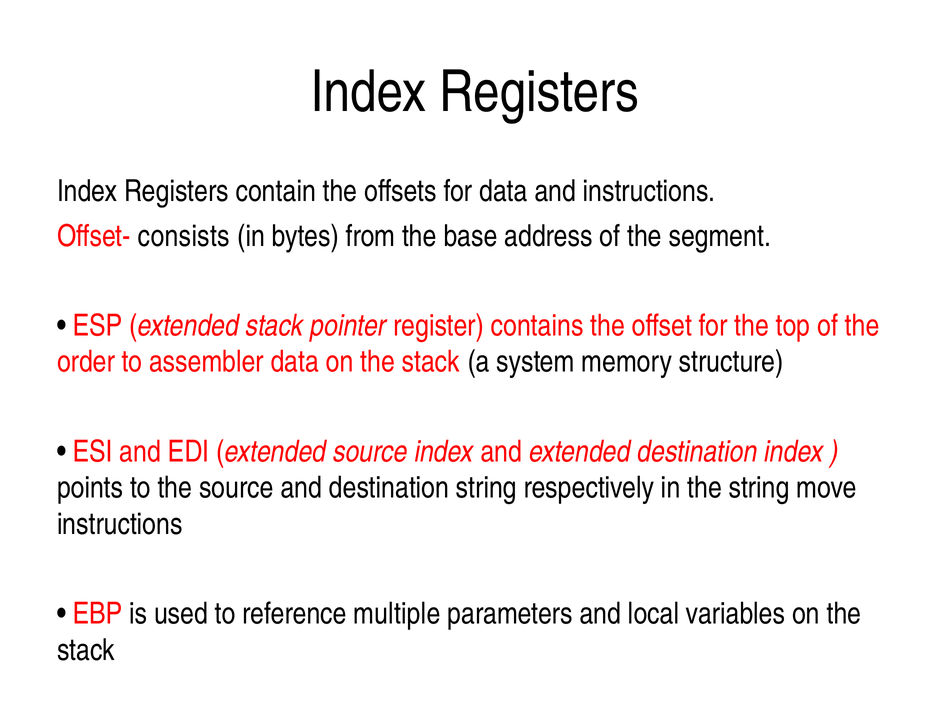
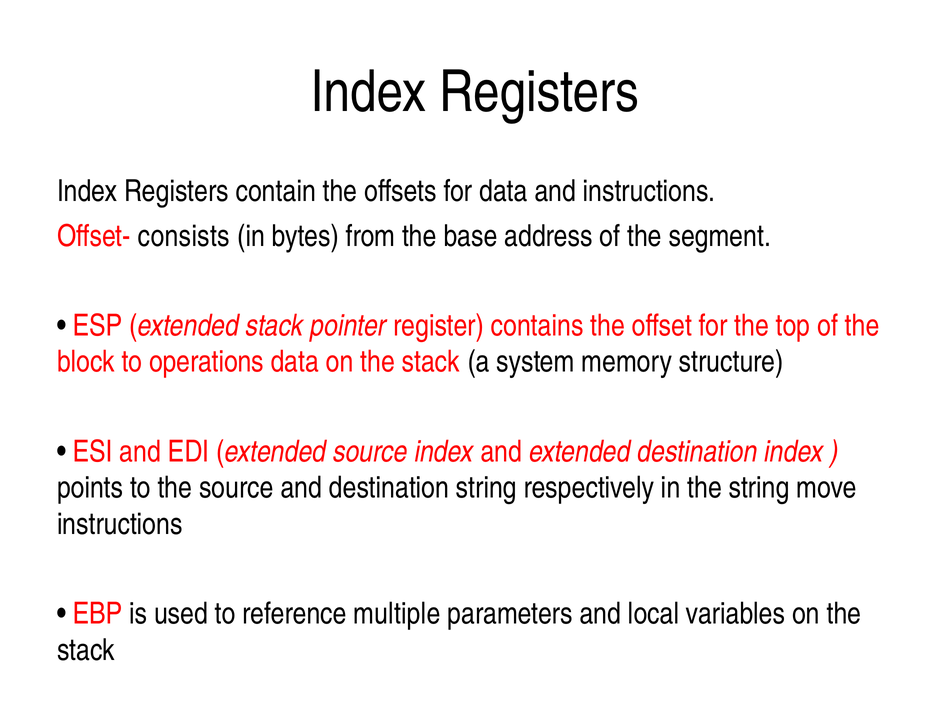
order: order -> block
assembler: assembler -> operations
